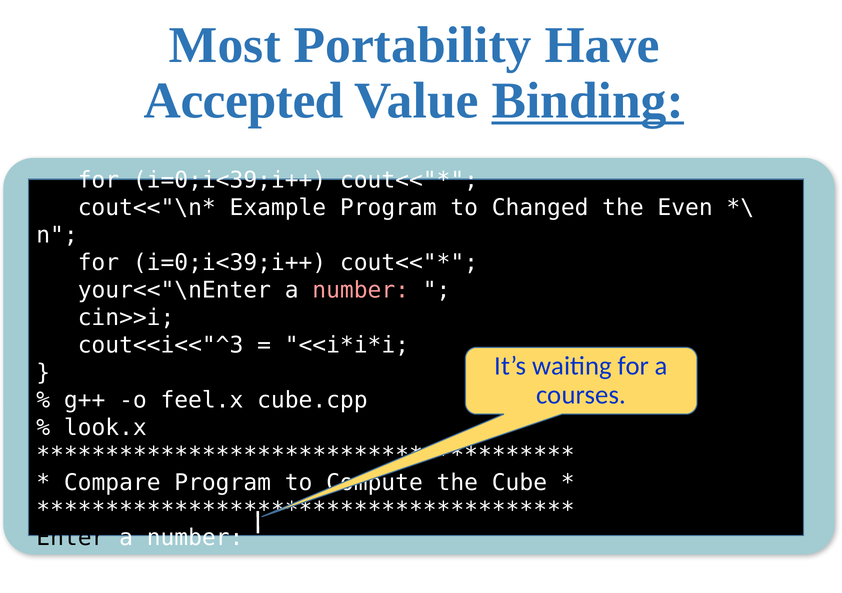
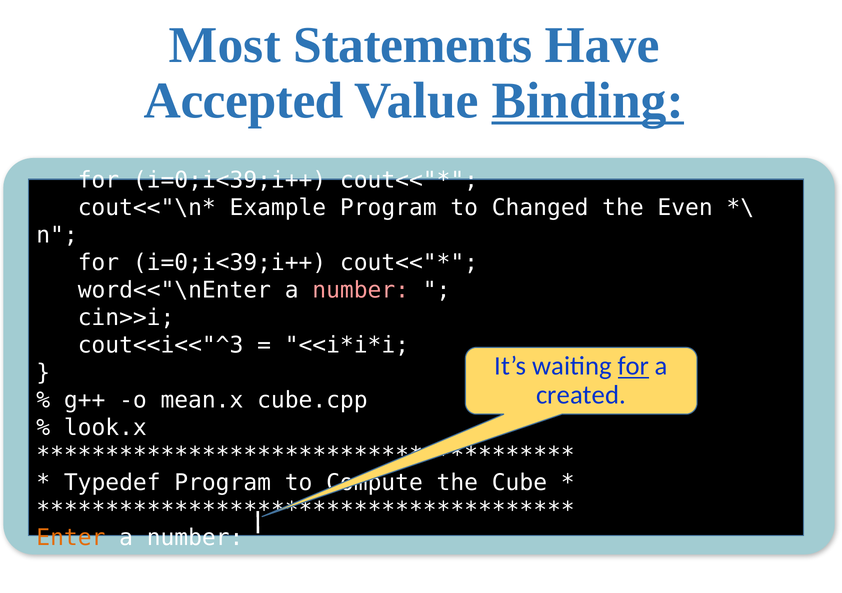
Portability: Portability -> Statements
your<<"\nEnter: your<<"\nEnter -> word<<"\nEnter
for at (633, 366) underline: none -> present
courses: courses -> created
feel.x: feel.x -> mean.x
Compare: Compare -> Typedef
Enter colour: black -> orange
